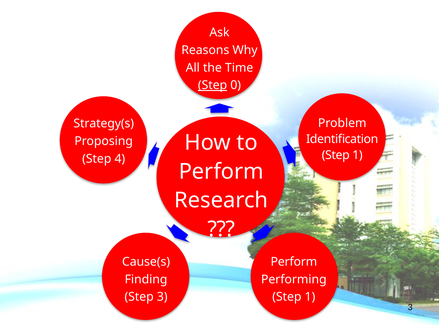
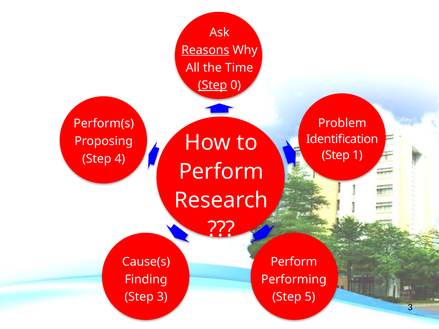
Reasons underline: none -> present
Strategy(s: Strategy(s -> Perform(s
1 at (310, 297): 1 -> 5
